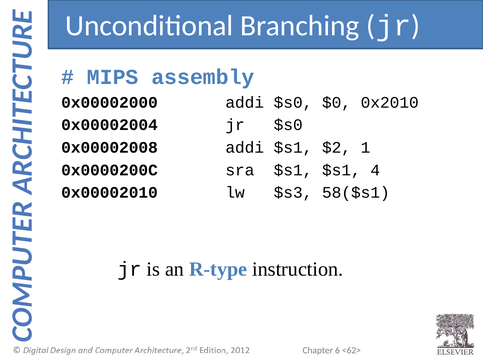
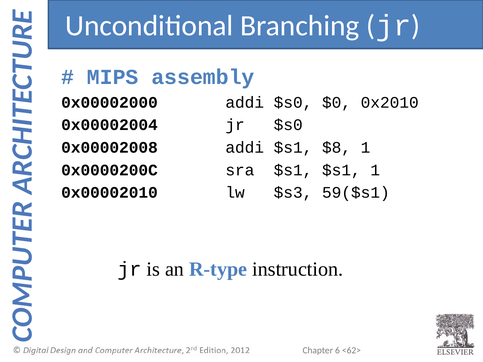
$2: $2 -> $8
$s1 4: 4 -> 1
58($s1: 58($s1 -> 59($s1
